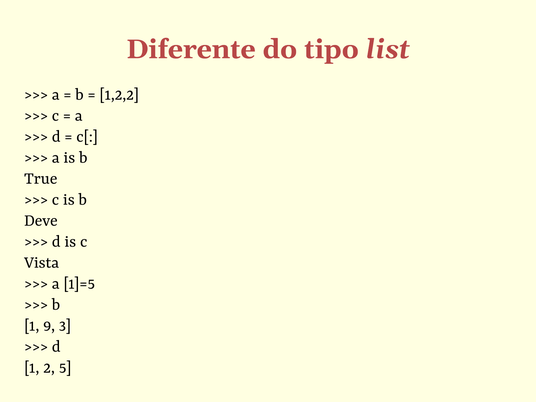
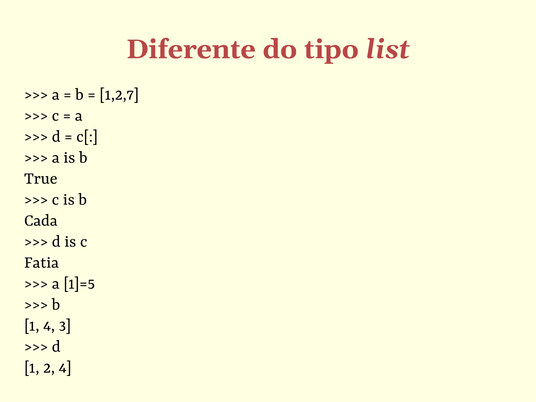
1,2,2: 1,2,2 -> 1,2,7
Deve: Deve -> Cada
Vista: Vista -> Fatia
1 9: 9 -> 4
2 5: 5 -> 4
